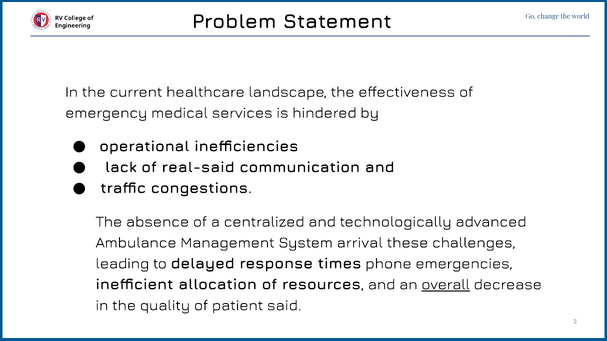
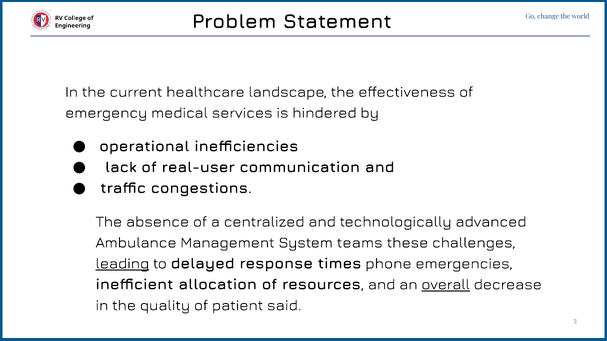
real-said: real-said -> real-user
arrival: arrival -> teams
leading underline: none -> present
